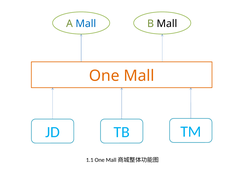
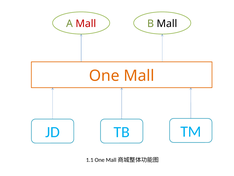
Mall at (86, 24) colour: blue -> red
